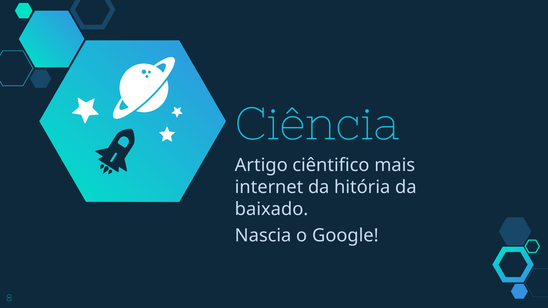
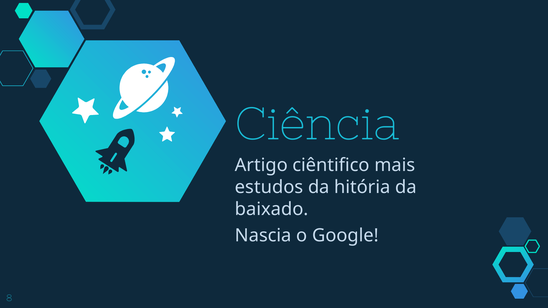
internet: internet -> estudos
